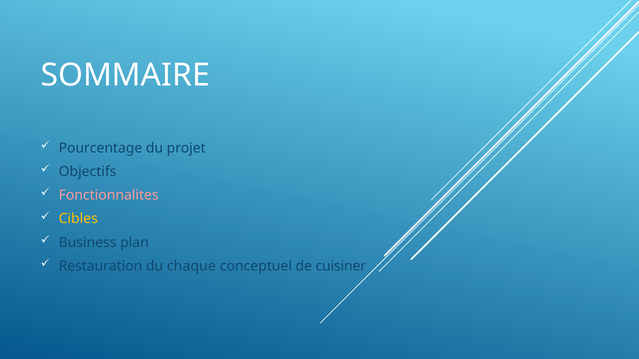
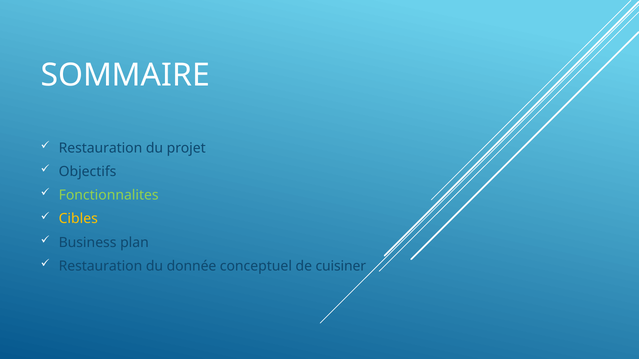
Pourcentage at (100, 148): Pourcentage -> Restauration
Fonctionnalites colour: pink -> light green
chaque: chaque -> donnée
